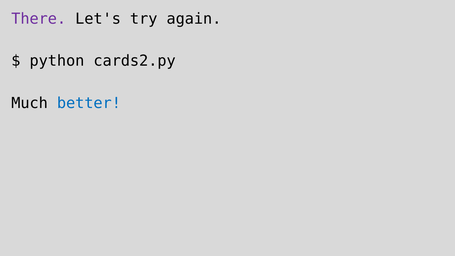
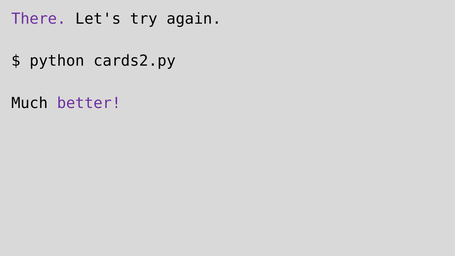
better colour: blue -> purple
